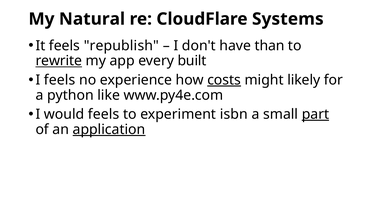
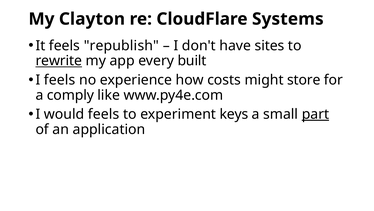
Natural: Natural -> Clayton
than: than -> sites
costs underline: present -> none
likely: likely -> store
python: python -> comply
isbn: isbn -> keys
application underline: present -> none
